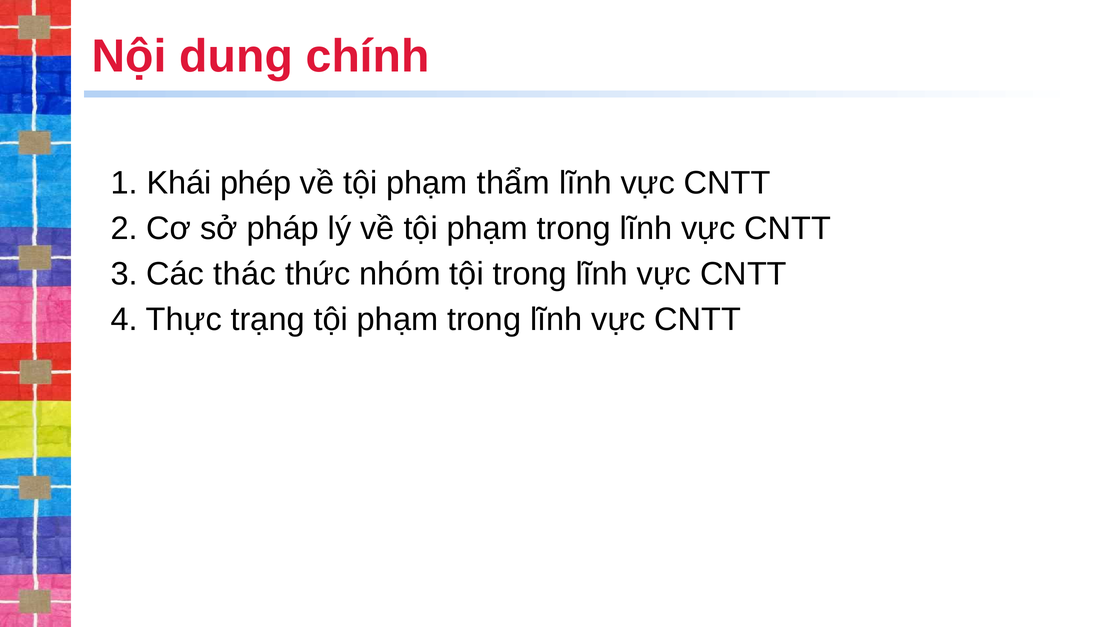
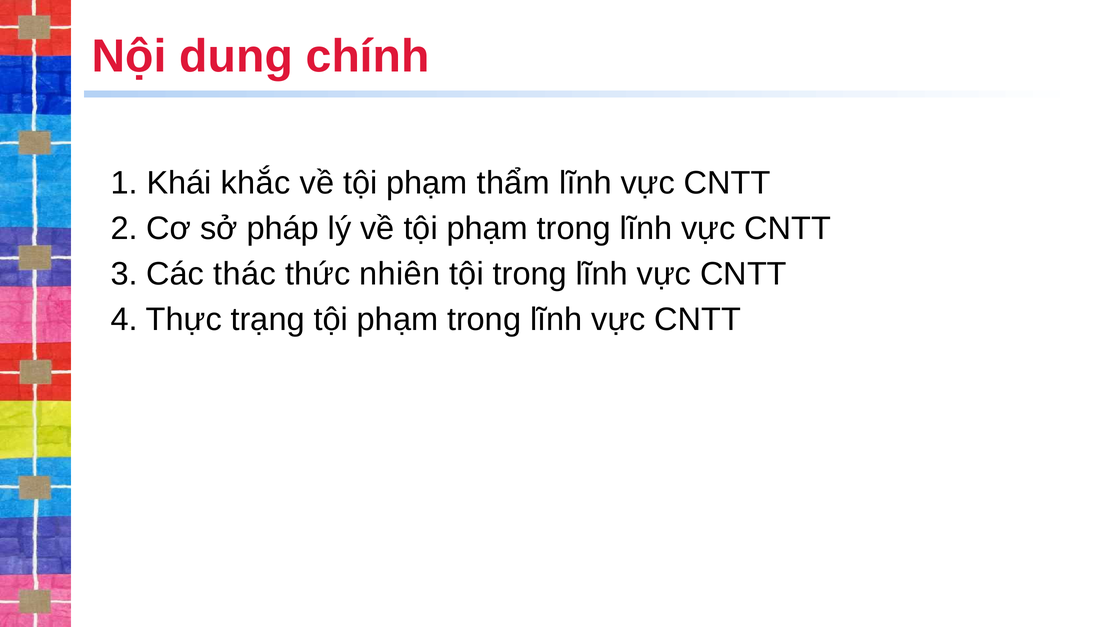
phép: phép -> khắc
nhóm: nhóm -> nhiên
